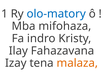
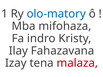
malaza colour: orange -> red
